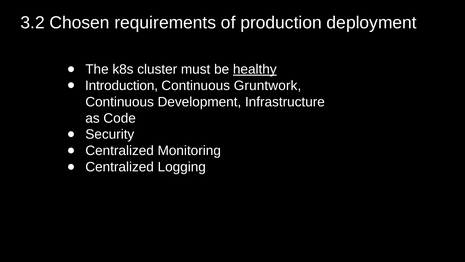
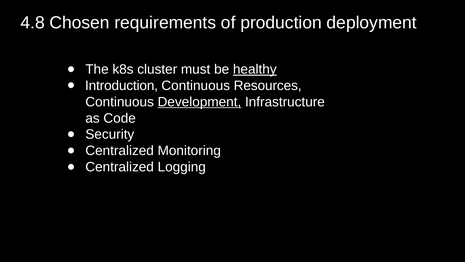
3.2: 3.2 -> 4.8
Gruntwork: Gruntwork -> Resources
Development underline: none -> present
